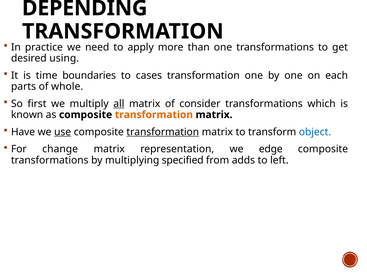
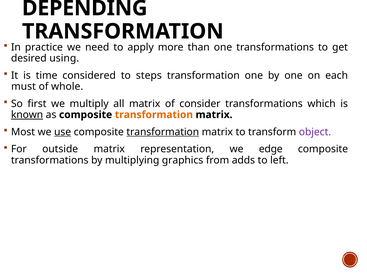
boundaries: boundaries -> considered
cases: cases -> steps
parts: parts -> must
all underline: present -> none
known underline: none -> present
Have: Have -> Most
object colour: blue -> purple
change: change -> outside
specified: specified -> graphics
